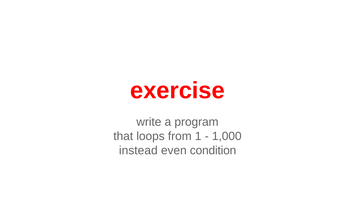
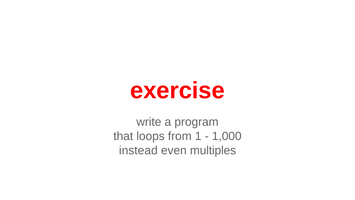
condition: condition -> multiples
